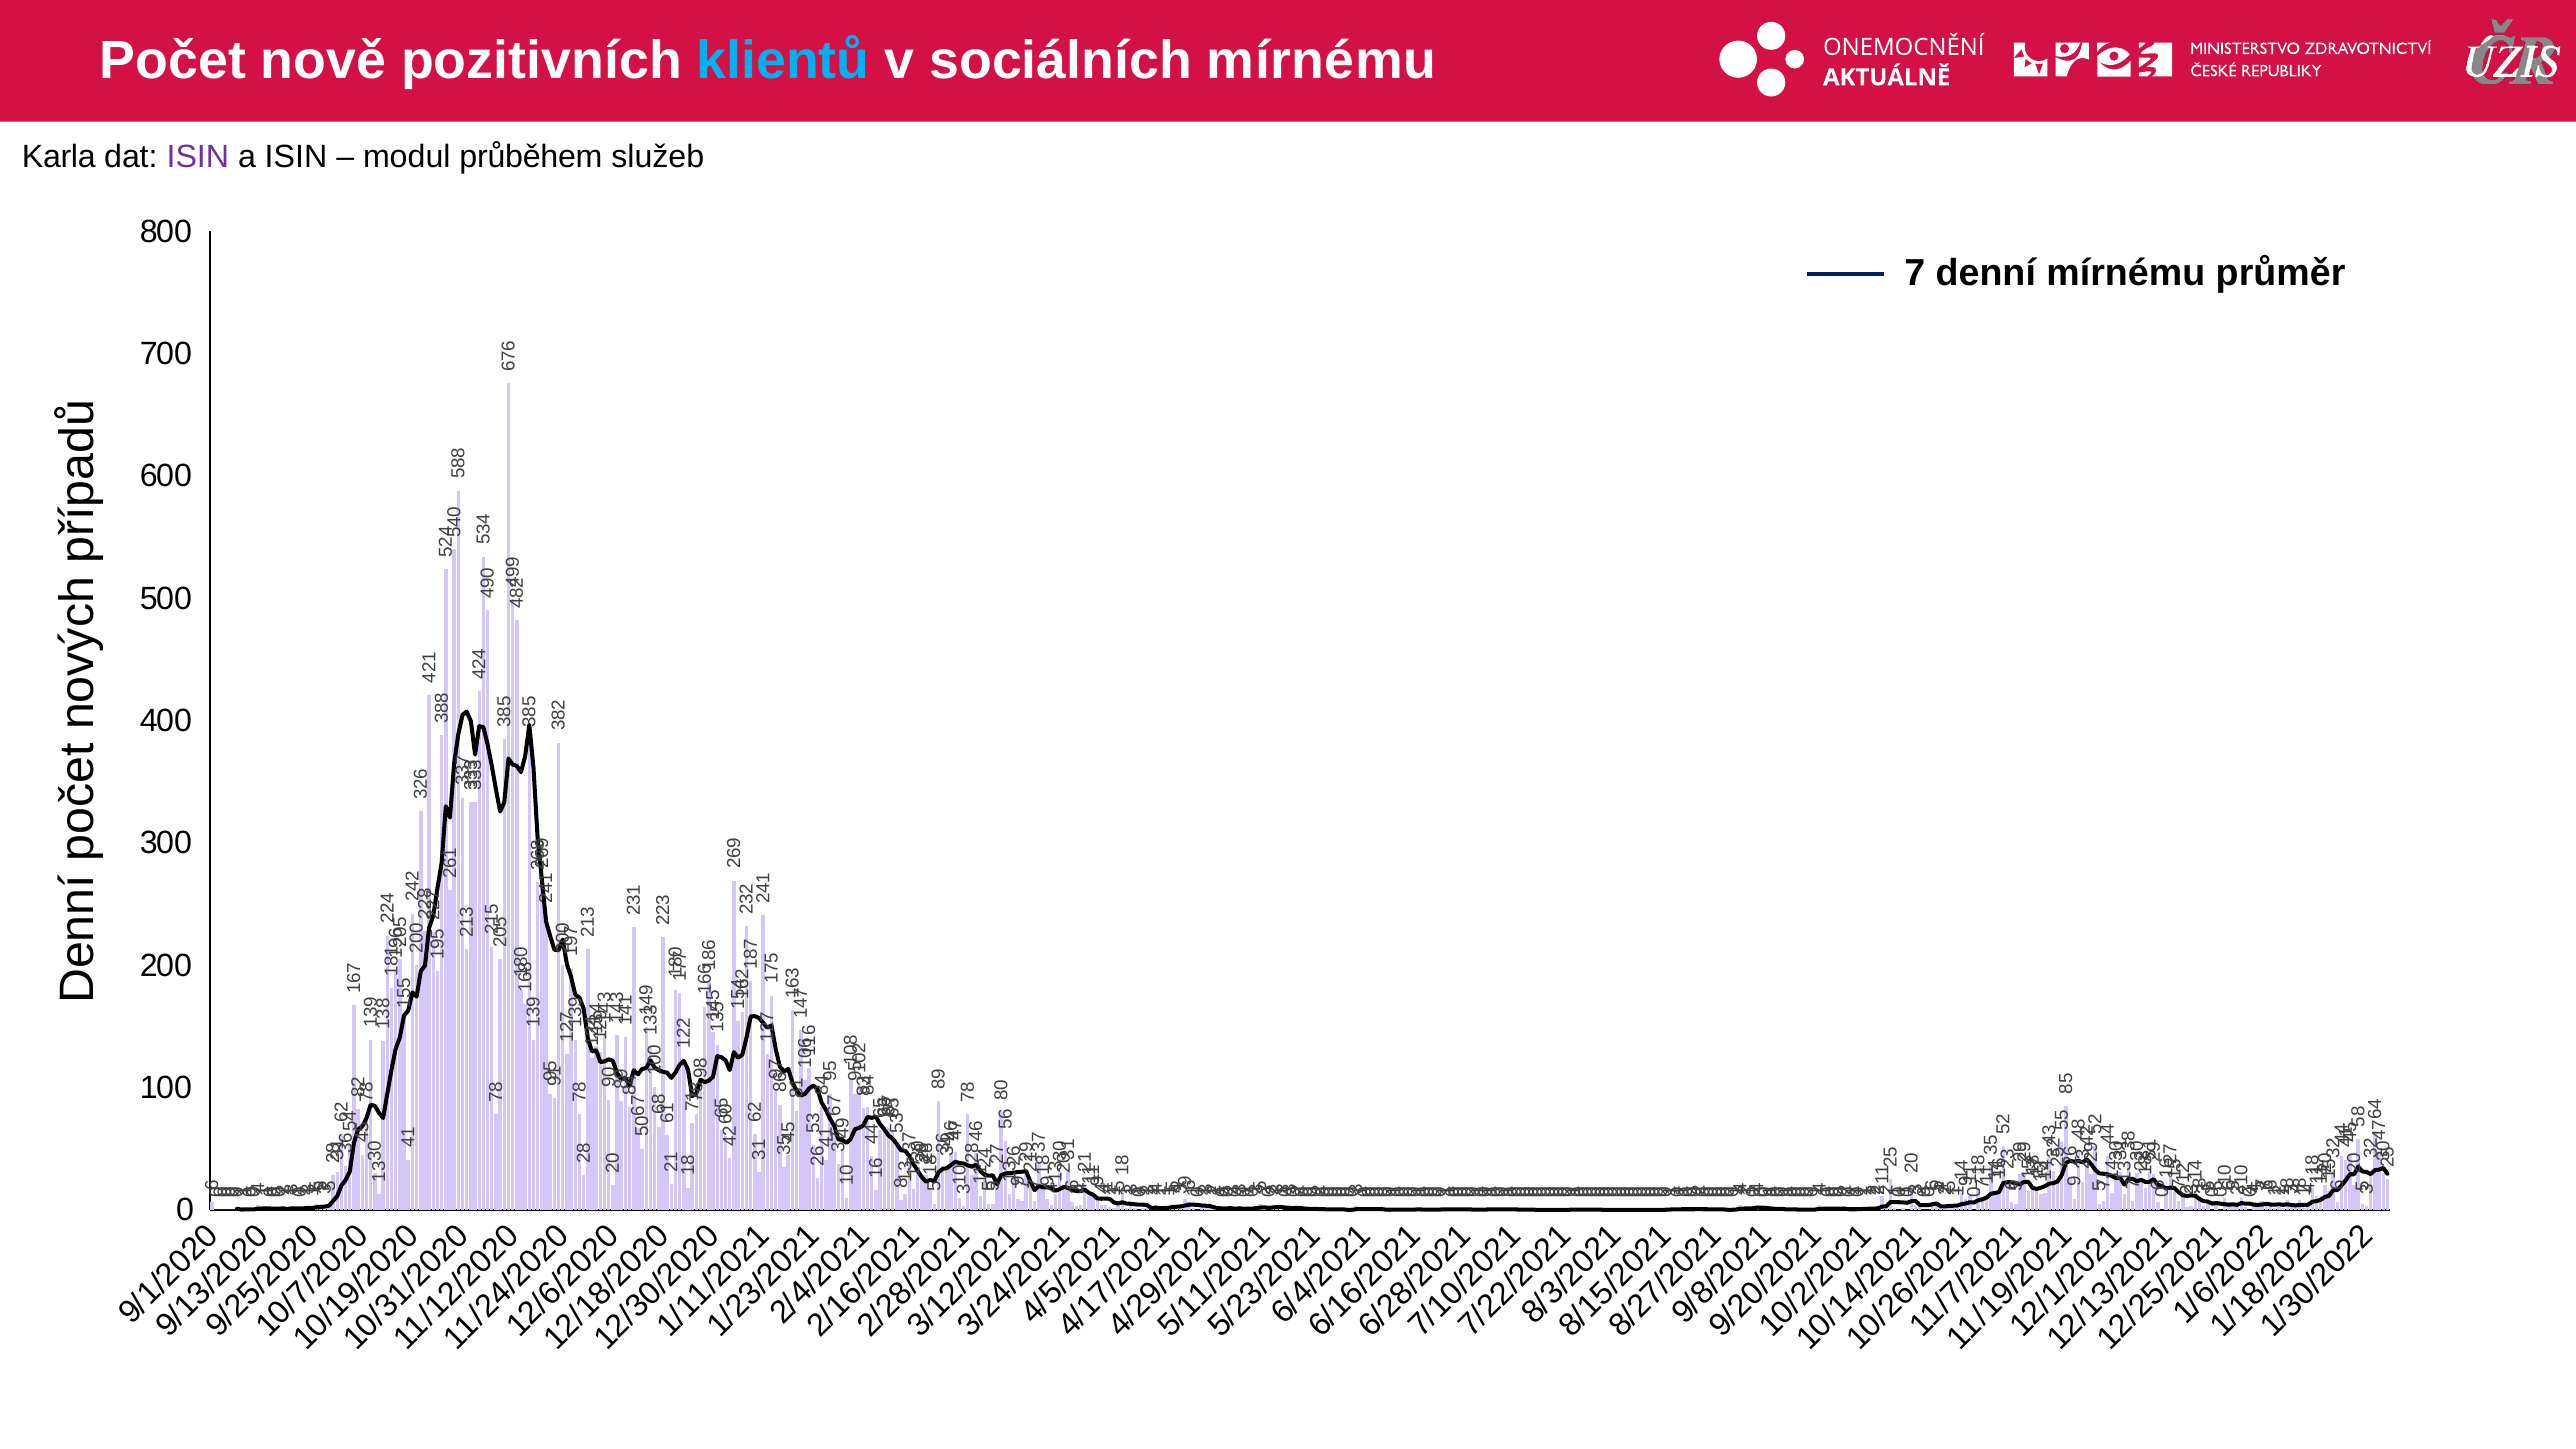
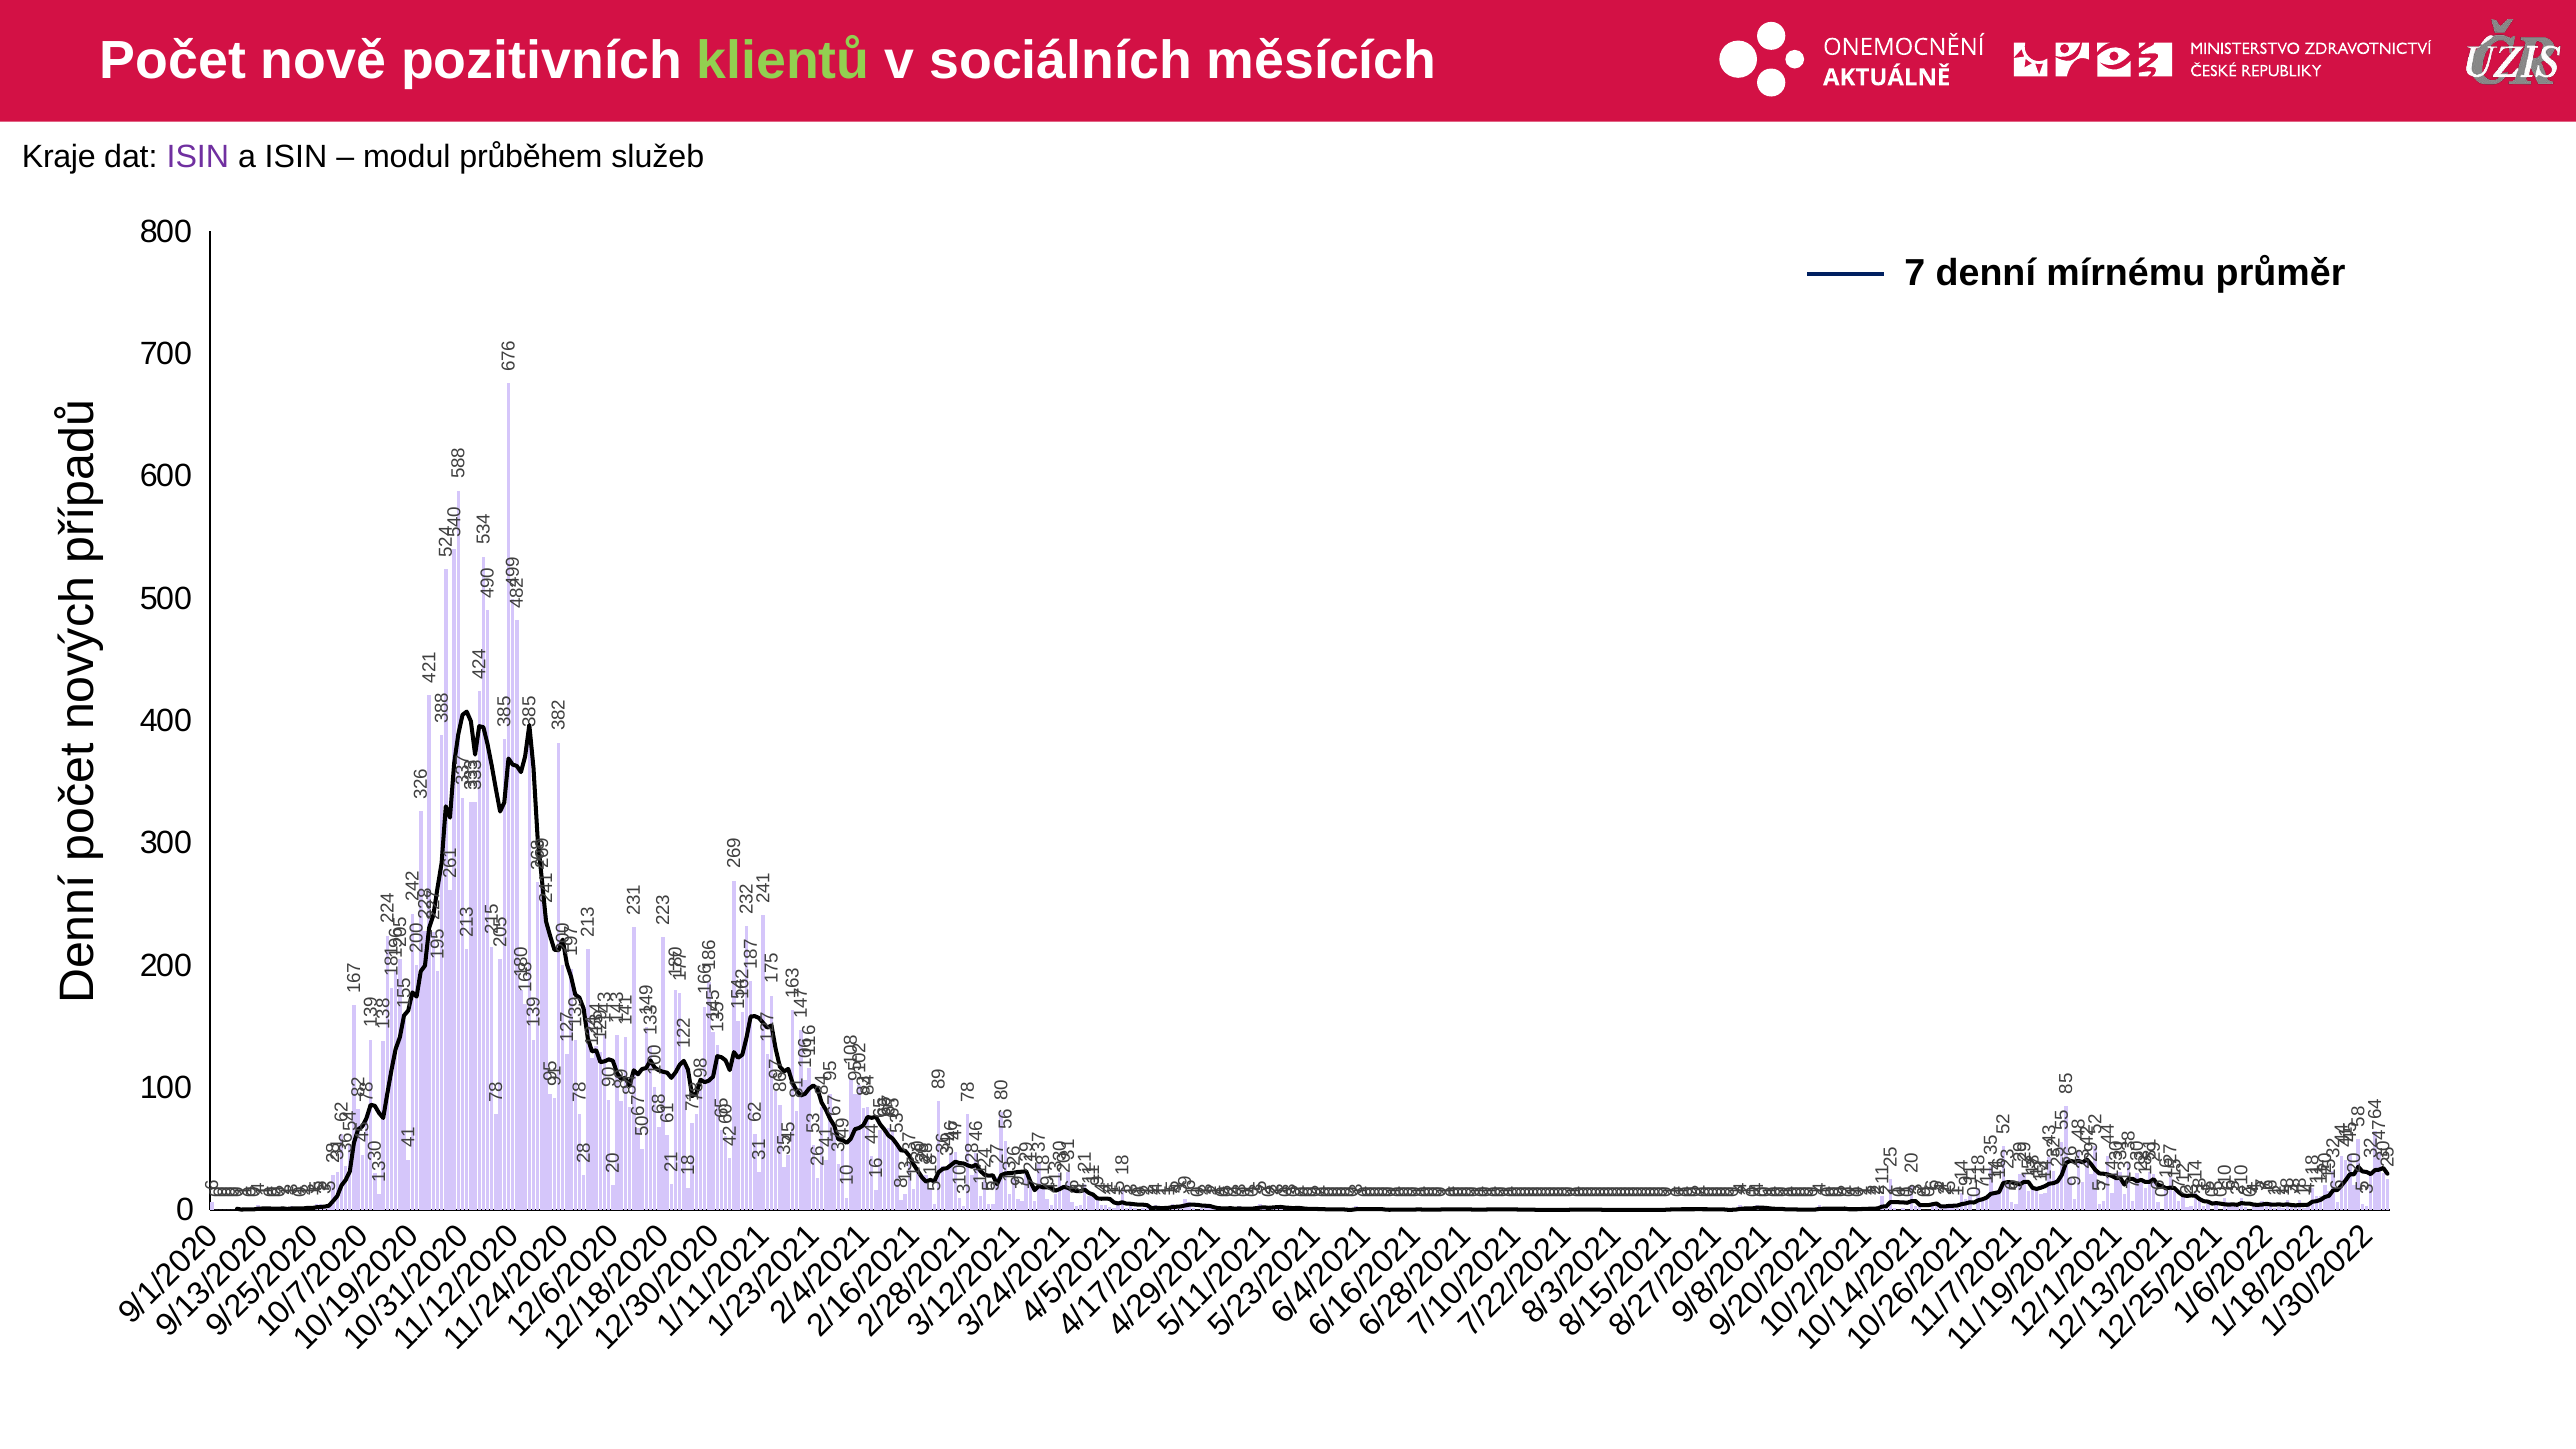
klientů colour: light blue -> light green
sociálních mírnému: mírnému -> měsících
Karla: Karla -> Kraje
